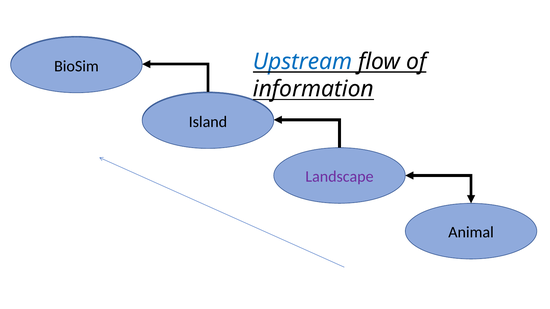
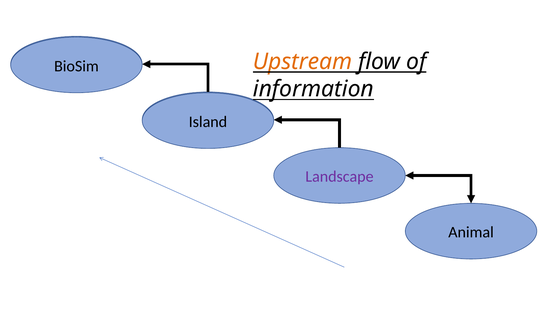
Upstream colour: blue -> orange
